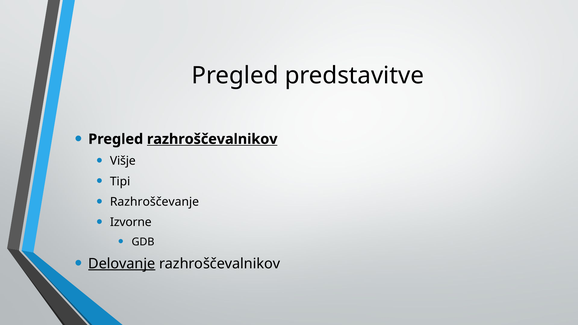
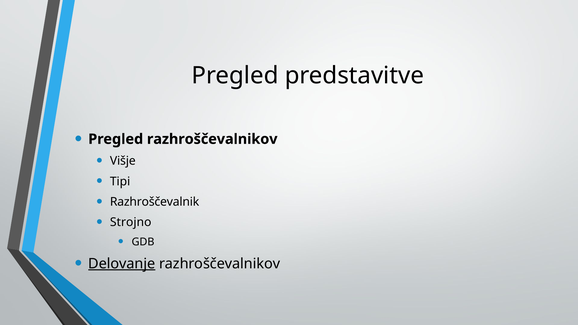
razhroščevalnikov at (212, 139) underline: present -> none
Razhroščevanje: Razhroščevanje -> Razhroščevalnik
Izvorne: Izvorne -> Strojno
